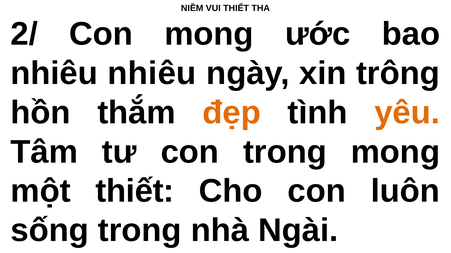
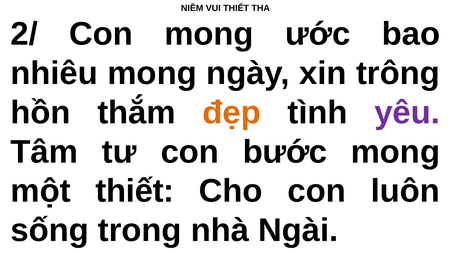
nhiêu nhiêu: nhiêu -> mong
yêu colour: orange -> purple
con trong: trong -> bước
